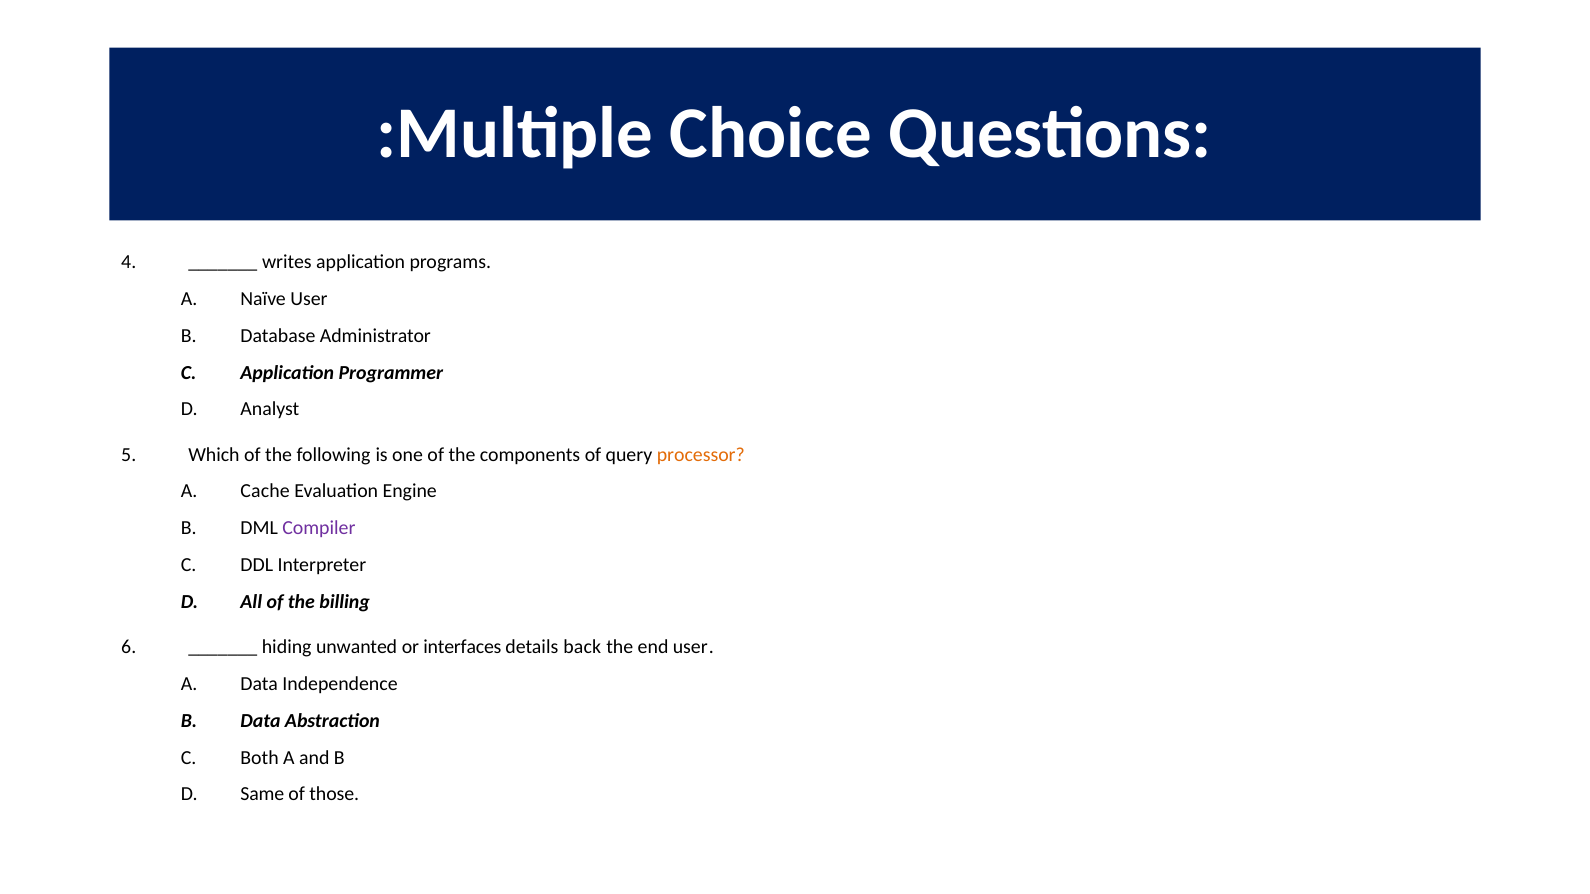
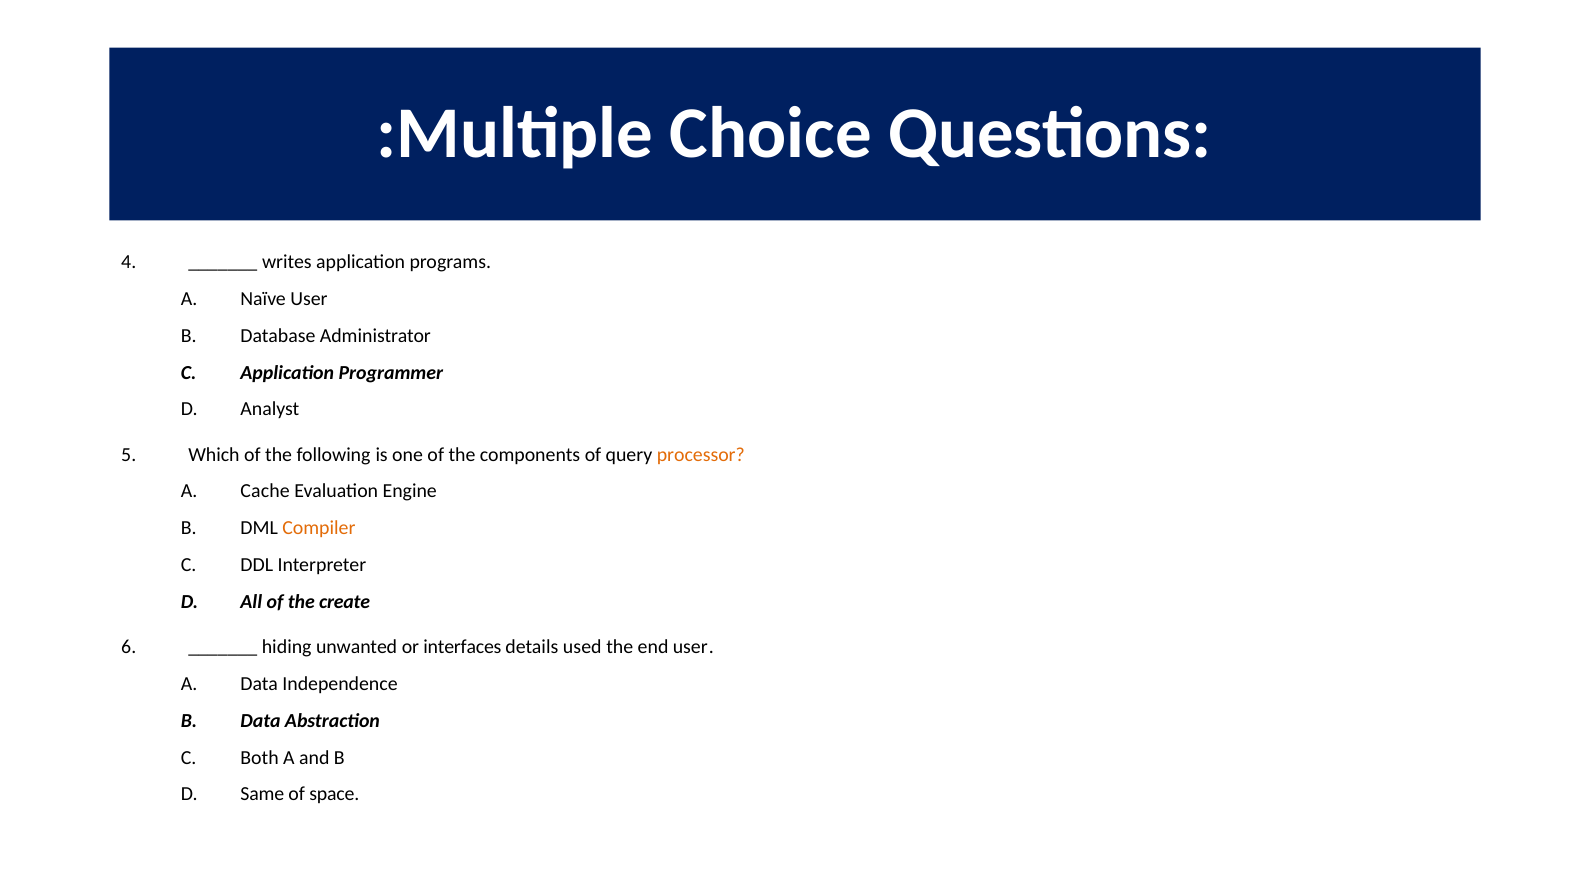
Compiler colour: purple -> orange
billing: billing -> create
back: back -> used
those: those -> space
